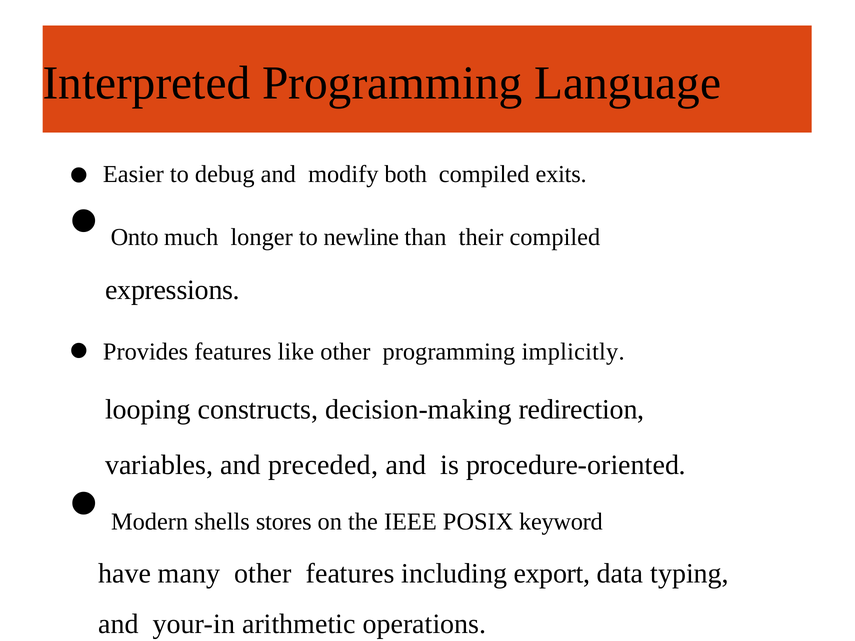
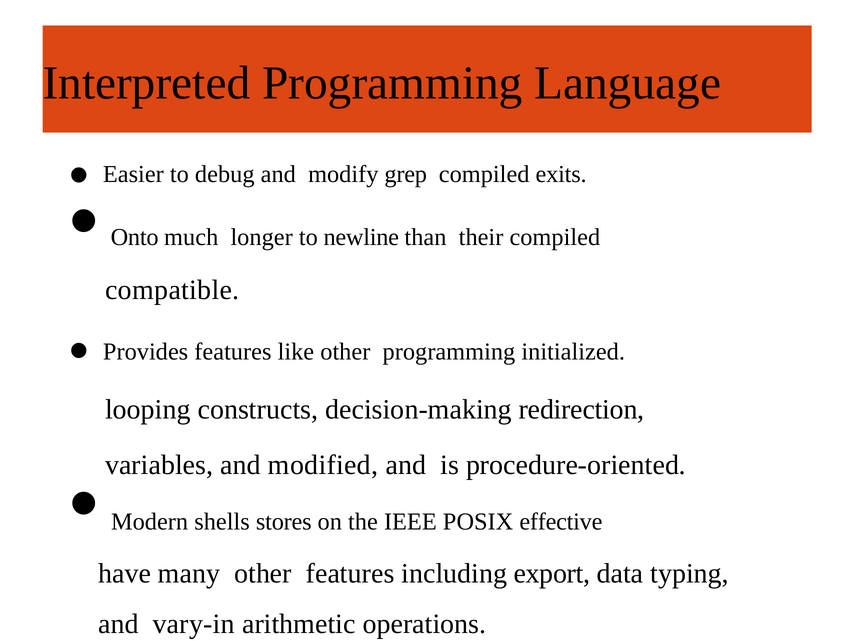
both: both -> grep
expressions: expressions -> compatible
implicitly: implicitly -> initialized
preceded: preceded -> modified
keyword: keyword -> effective
your-in: your-in -> vary-in
